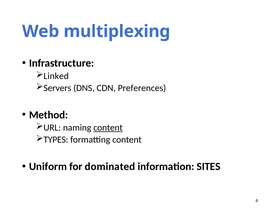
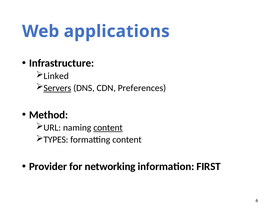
multiplexing: multiplexing -> applications
Servers underline: none -> present
Uniform: Uniform -> Provider
dominated: dominated -> networking
SITES: SITES -> FIRST
